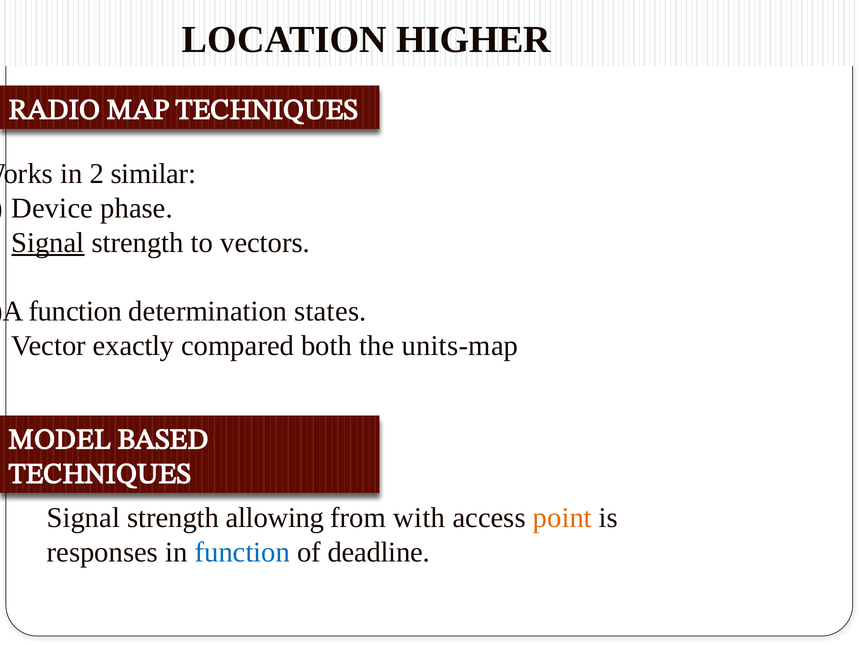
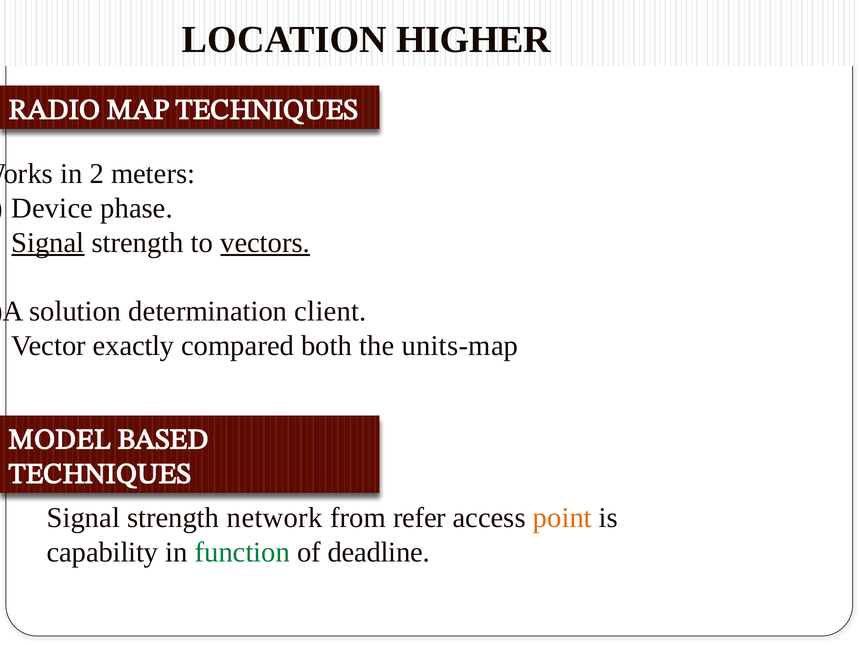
similar: similar -> meters
vectors underline: none -> present
function at (75, 311): function -> solution
states: states -> client
allowing: allowing -> network
with: with -> refer
responses: responses -> capability
function at (242, 552) colour: blue -> green
